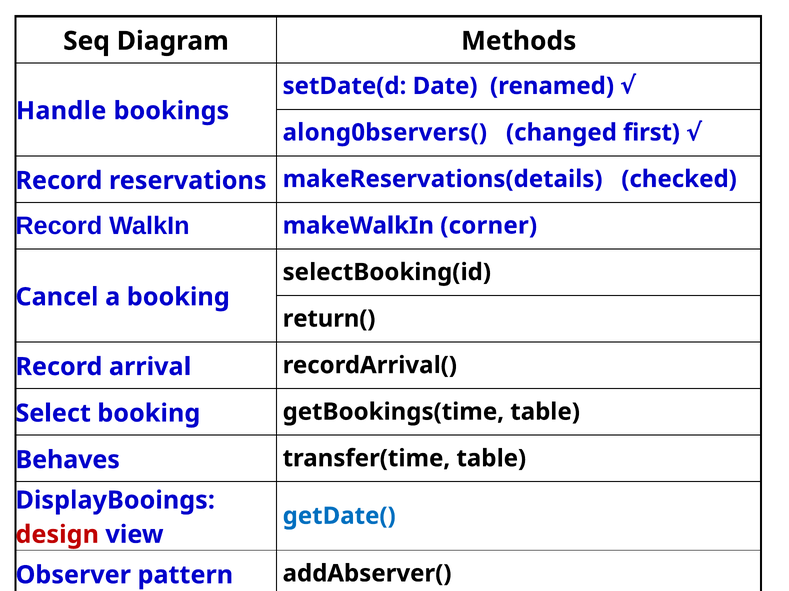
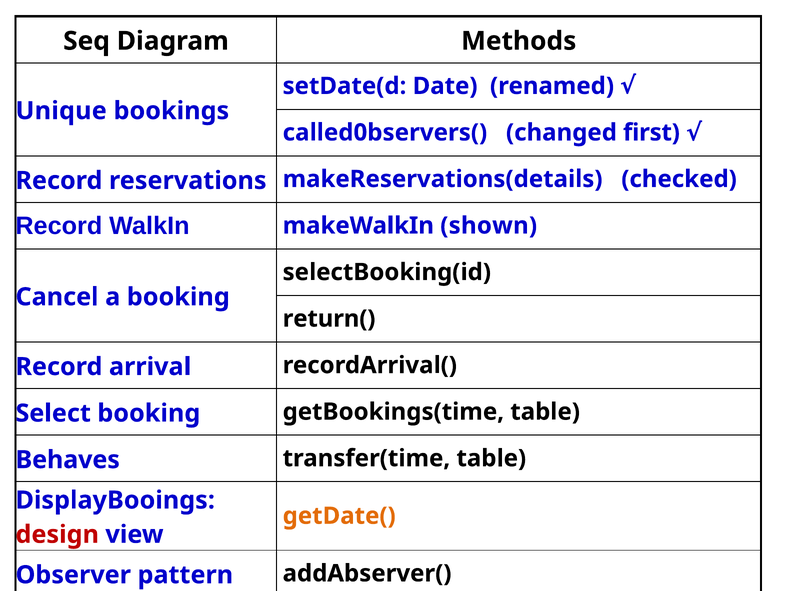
Handle: Handle -> Unique
along0bservers(: along0bservers( -> called0bservers(
corner: corner -> shown
getDate( colour: blue -> orange
